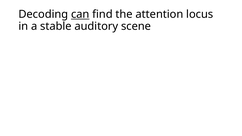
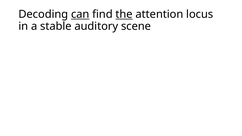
the underline: none -> present
